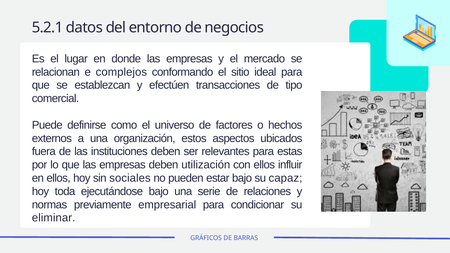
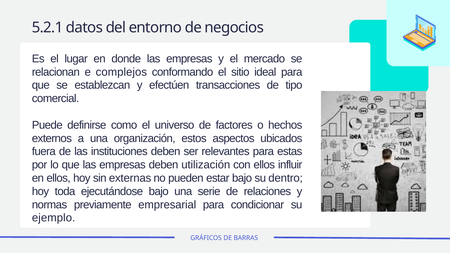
sociales: sociales -> externas
capaz: capaz -> dentro
eliminar: eliminar -> ejemplo
